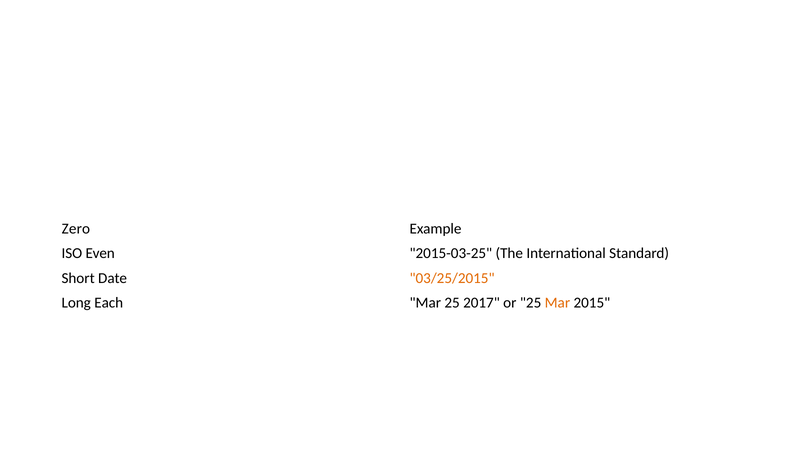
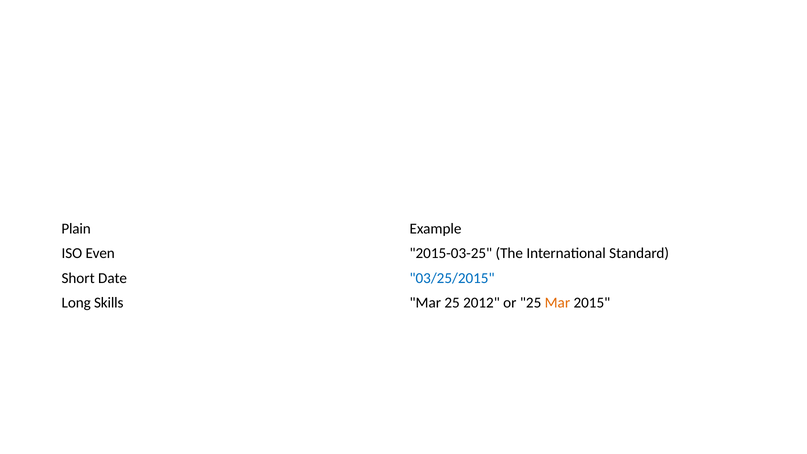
Zero: Zero -> Plain
03/25/2015 colour: orange -> blue
Each: Each -> Skills
2017: 2017 -> 2012
